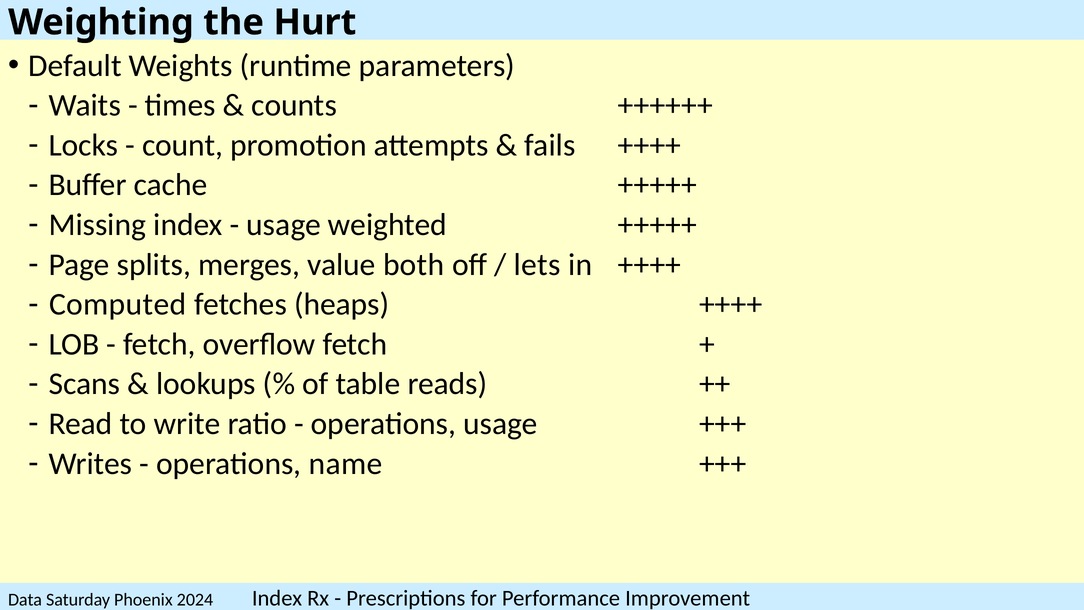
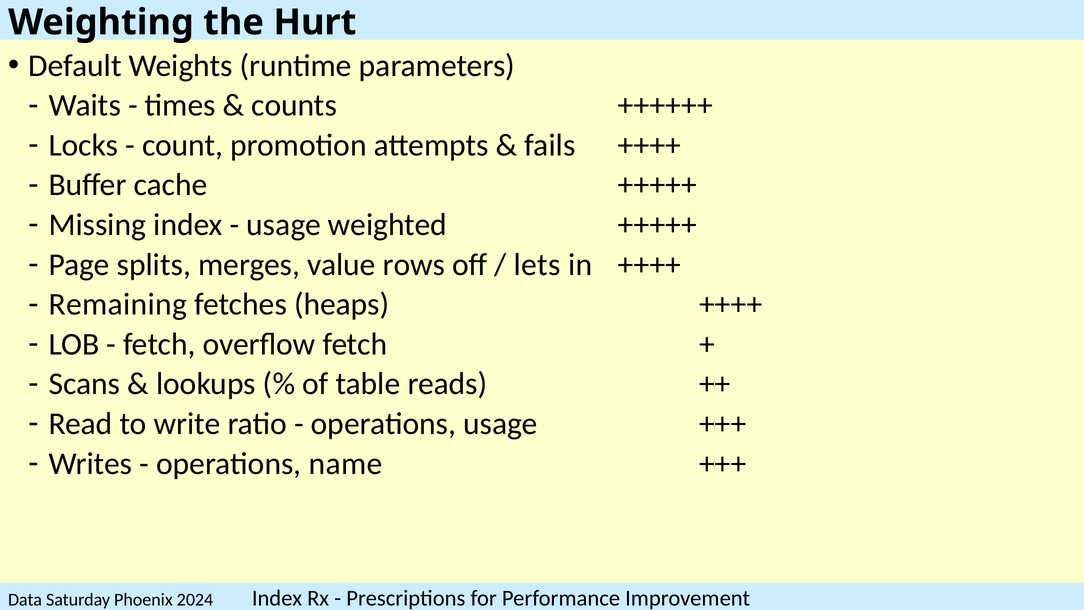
both: both -> rows
Computed: Computed -> Remaining
